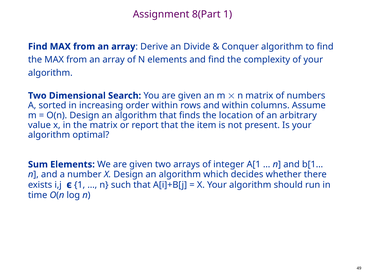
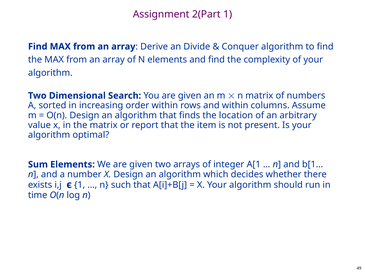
8(Part: 8(Part -> 2(Part
